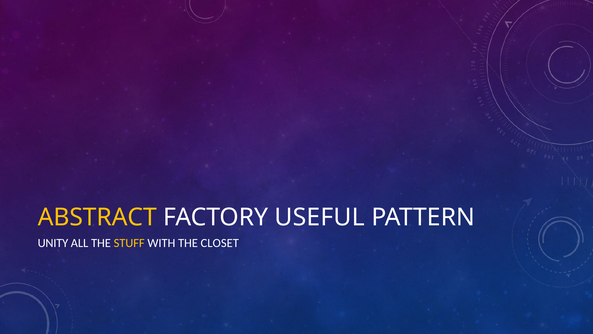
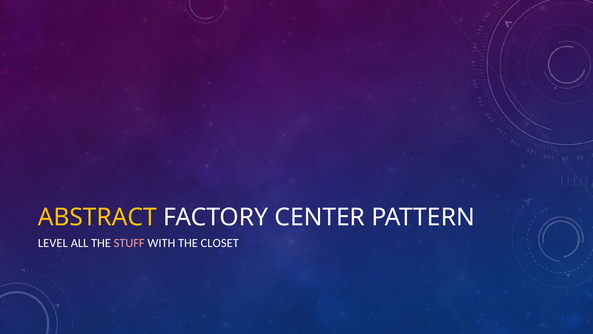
USEFUL: USEFUL -> CENTER
UNITY: UNITY -> LEVEL
STUFF colour: yellow -> pink
